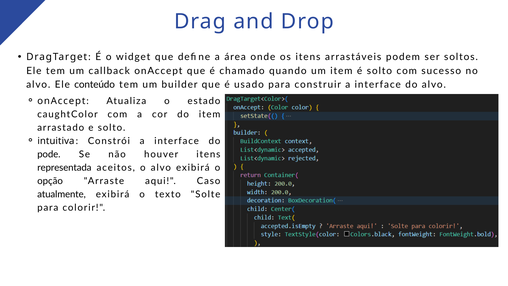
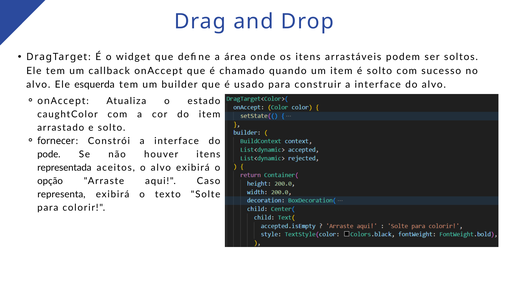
conteúdo: conteúdo -> esquerda
intuitiva: intuitiva -> fornecer
atualmente: atualmente -> representa
